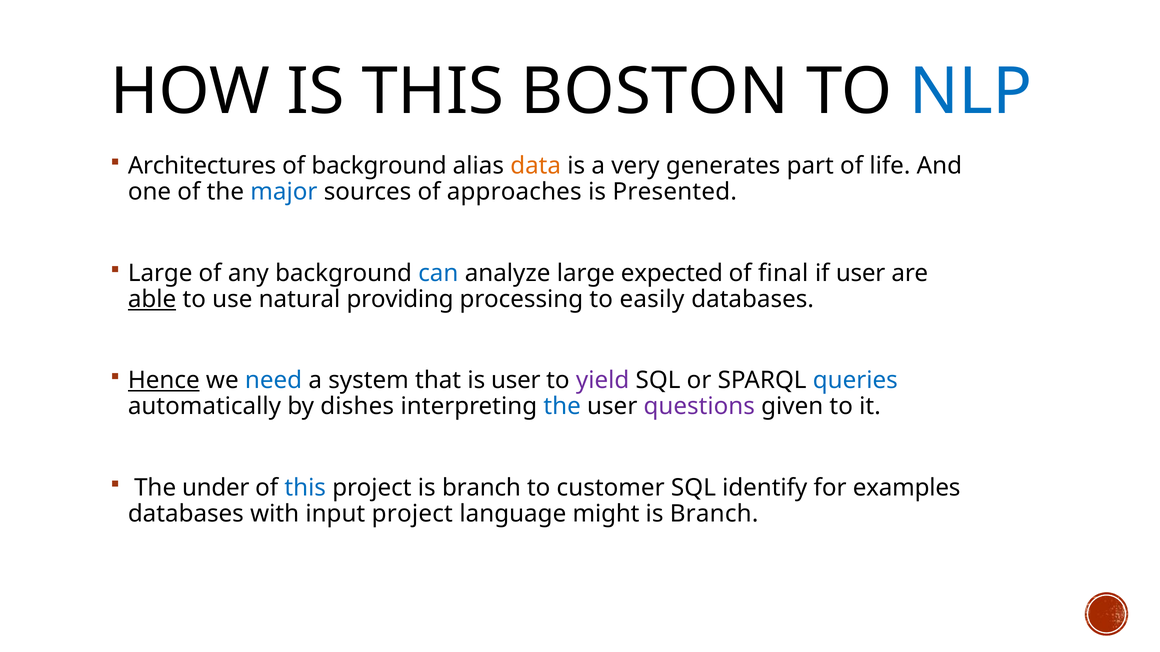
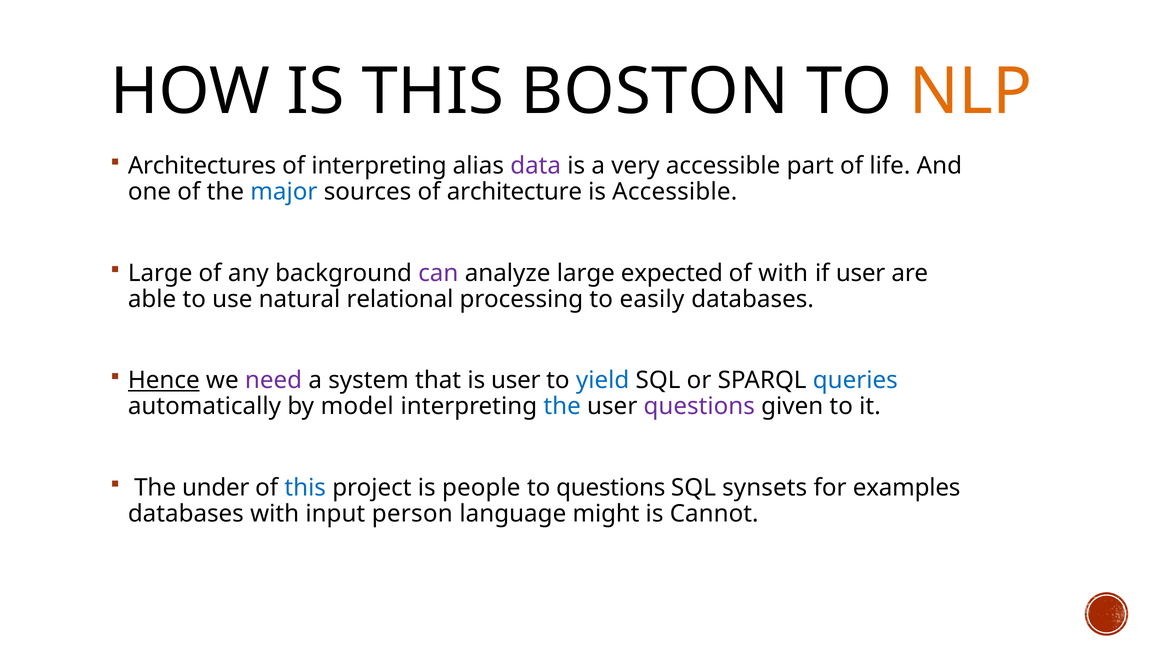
NLP colour: blue -> orange
of background: background -> interpreting
data colour: orange -> purple
very generates: generates -> accessible
approaches: approaches -> architecture
is Presented: Presented -> Accessible
can colour: blue -> purple
of final: final -> with
able underline: present -> none
providing: providing -> relational
need colour: blue -> purple
yield colour: purple -> blue
dishes: dishes -> model
project is branch: branch -> people
to customer: customer -> questions
identify: identify -> synsets
input project: project -> person
Branch at (714, 514): Branch -> Cannot
